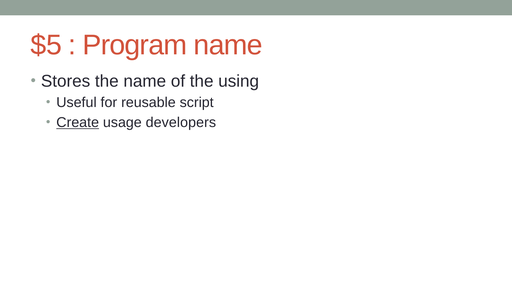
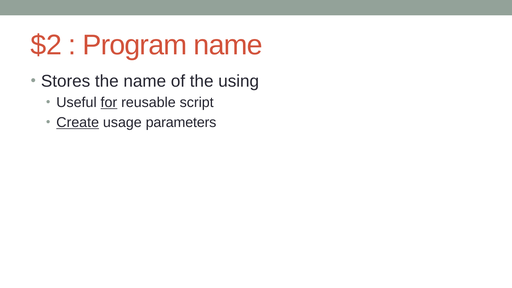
$5: $5 -> $2
for underline: none -> present
developers: developers -> parameters
